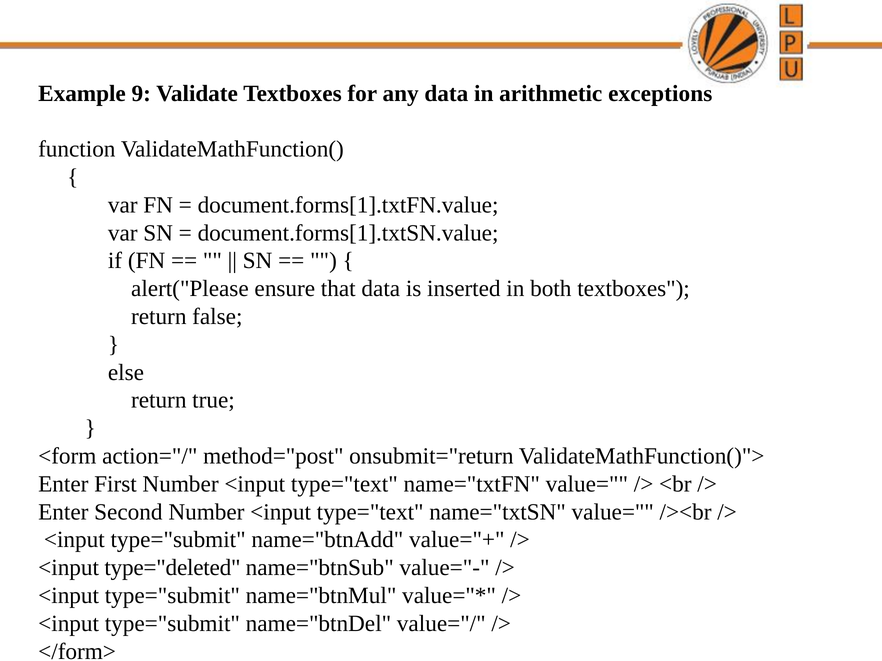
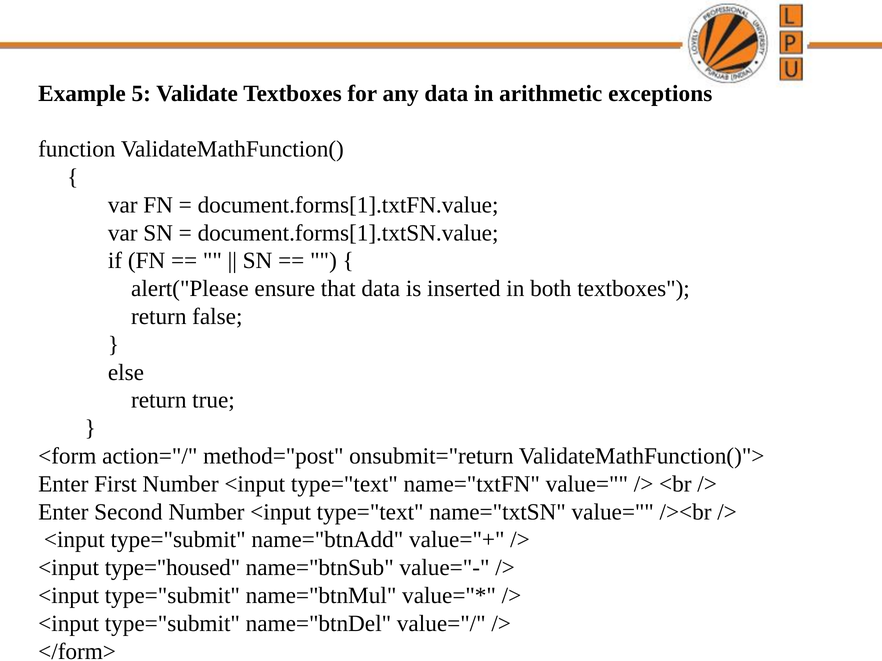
9: 9 -> 5
type="deleted: type="deleted -> type="housed
